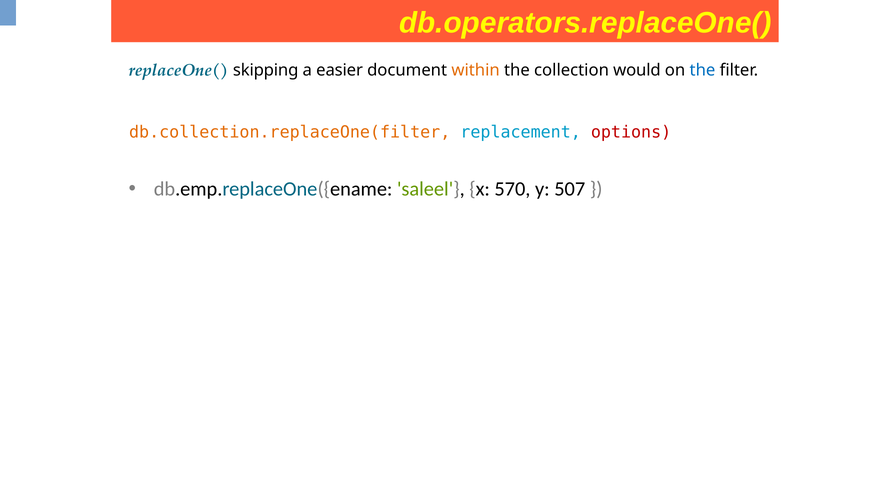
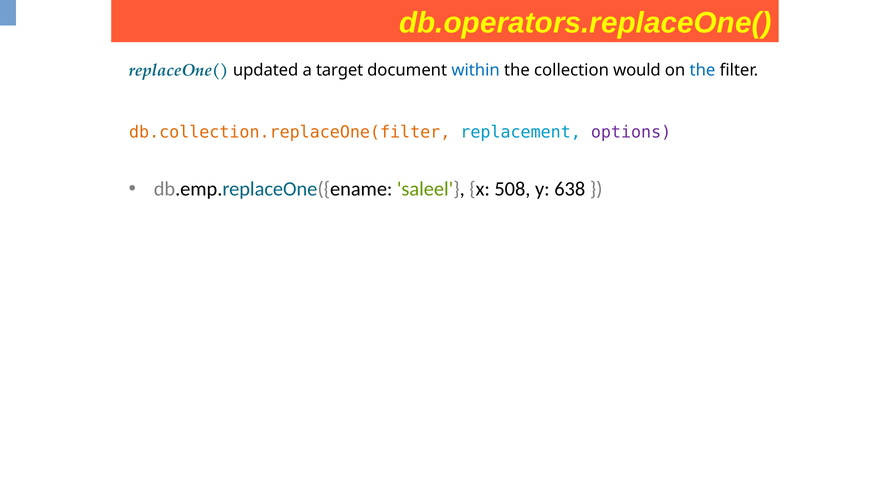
skipping: skipping -> updated
easier: easier -> target
within colour: orange -> blue
options colour: red -> purple
570: 570 -> 508
507: 507 -> 638
